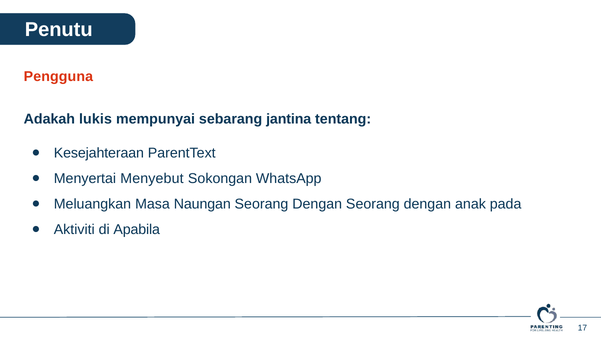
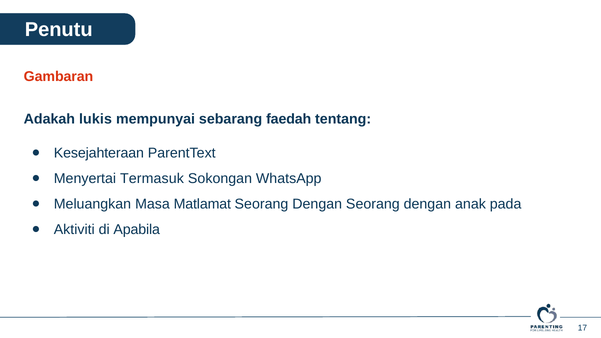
Pengguna: Pengguna -> Gambaran
jantina: jantina -> faedah
Menyebut: Menyebut -> Termasuk
Naungan: Naungan -> Matlamat
